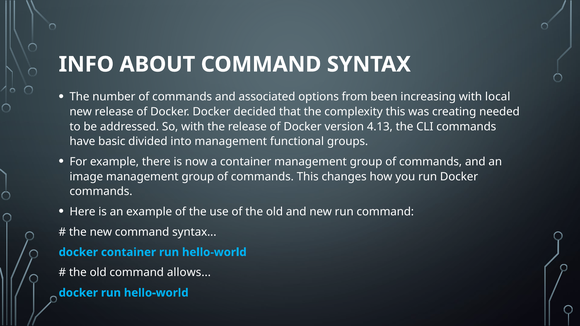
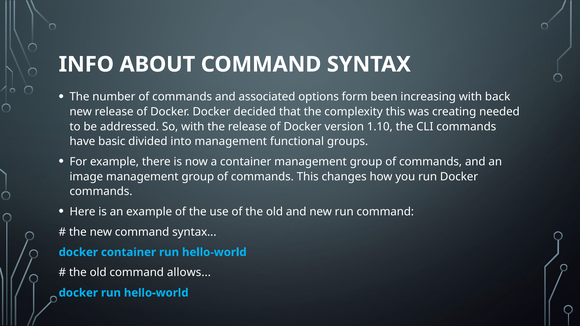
from: from -> form
local: local -> back
4.13: 4.13 -> 1.10
